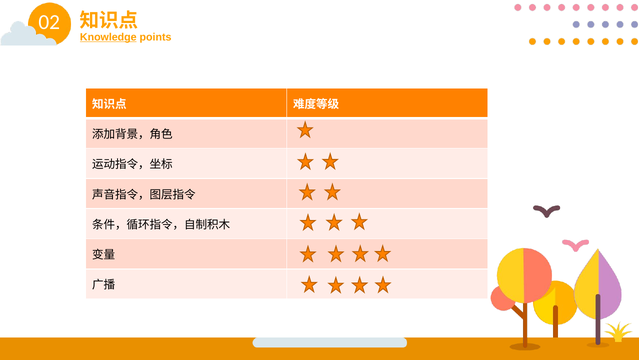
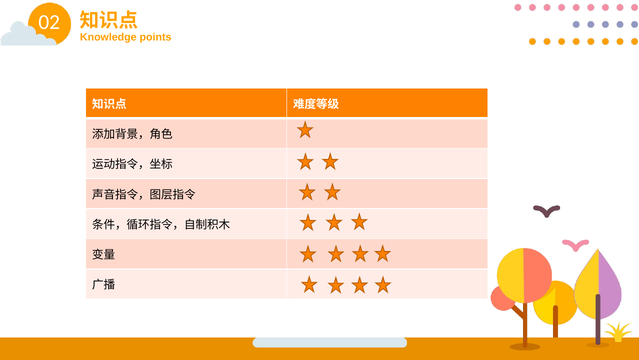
Knowledge underline: present -> none
